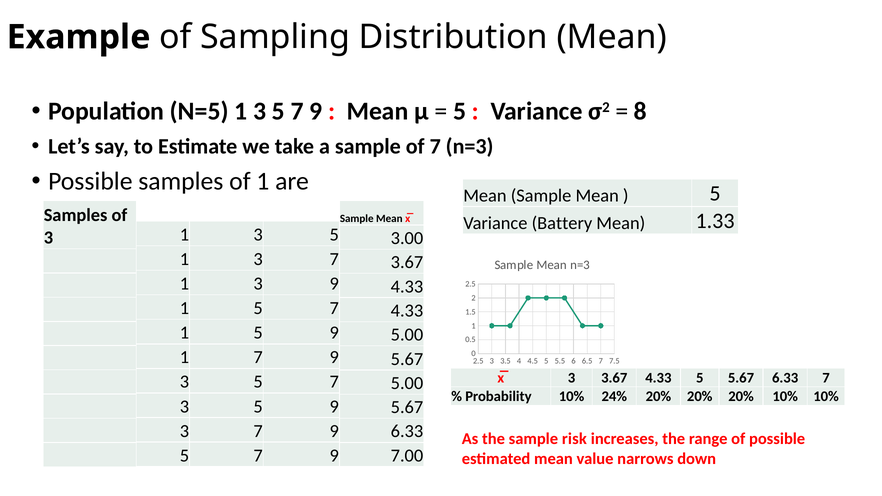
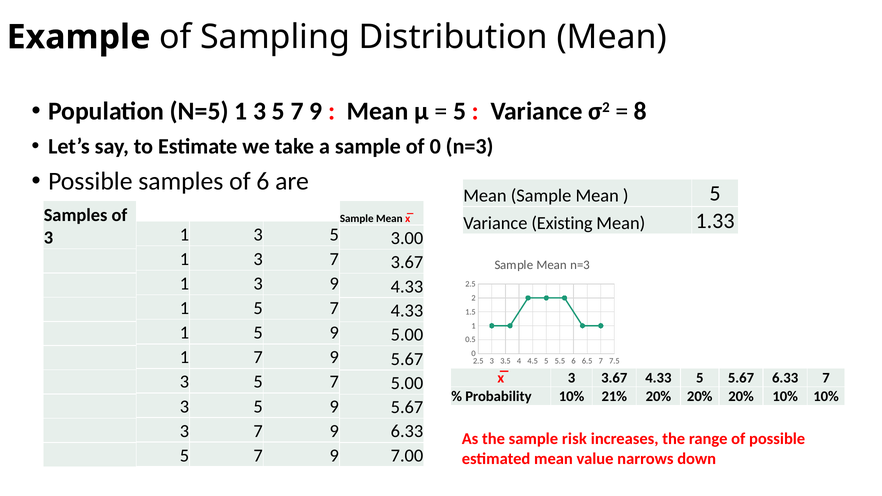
of 7: 7 -> 0
of 1: 1 -> 6
Battery: Battery -> Existing
24%: 24% -> 21%
